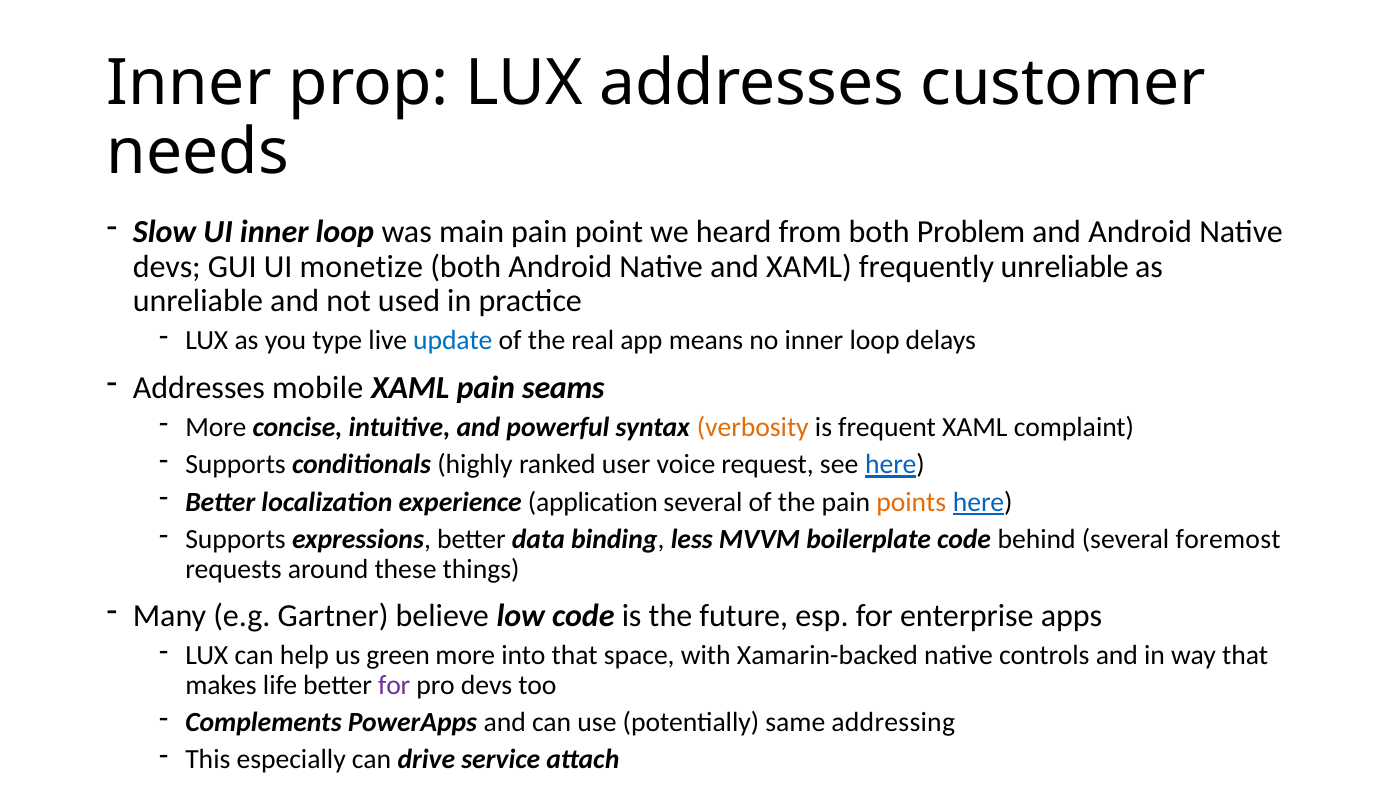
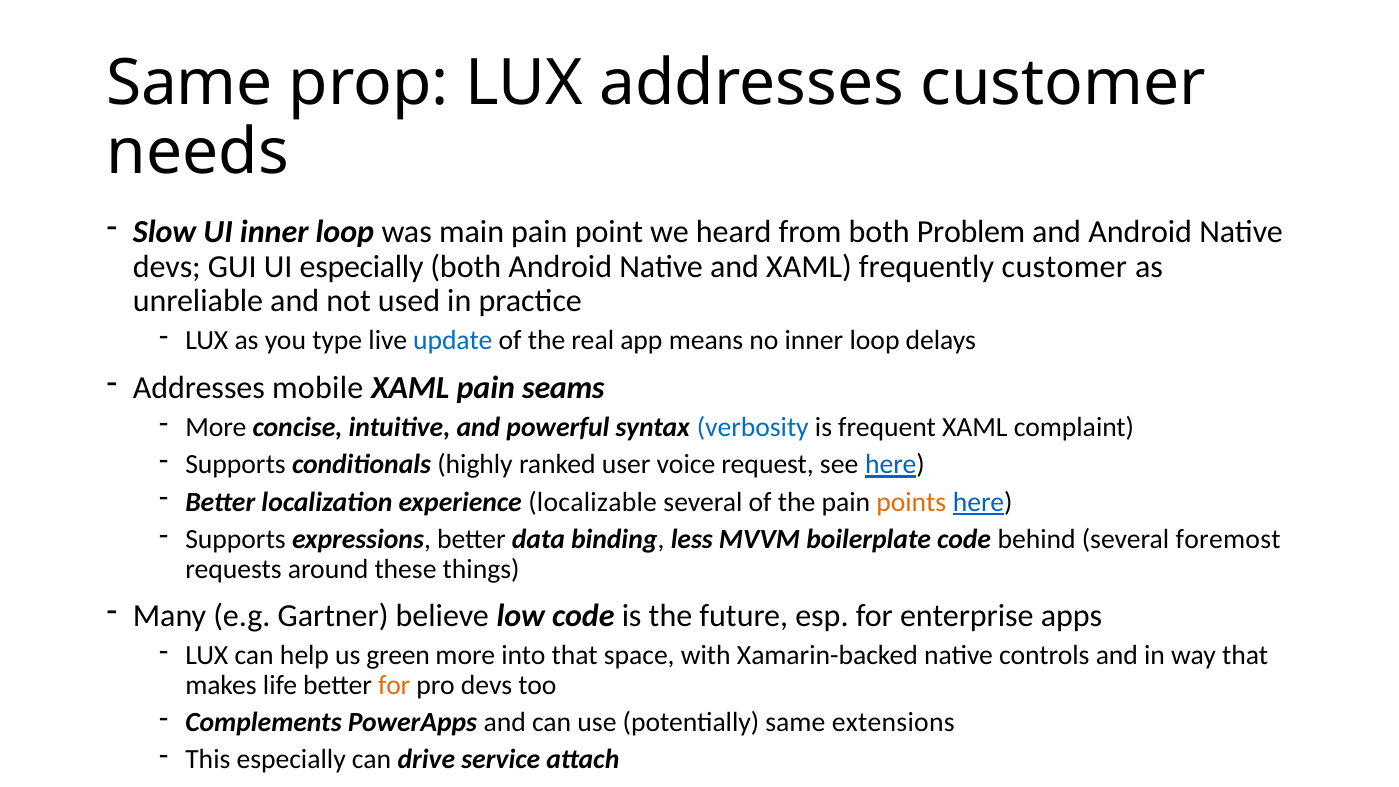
Inner at (189, 83): Inner -> Same
UI monetize: monetize -> especially
frequently unreliable: unreliable -> customer
verbosity colour: orange -> blue
application: application -> localizable
for at (394, 685) colour: purple -> orange
addressing: addressing -> extensions
